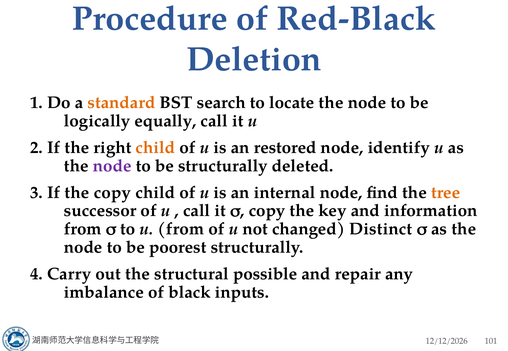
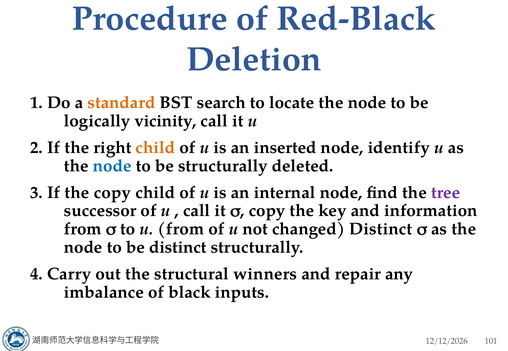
equally: equally -> vicinity
restored: restored -> inserted
node at (112, 166) colour: purple -> blue
tree colour: orange -> purple
be poorest: poorest -> distinct
possible: possible -> winners
